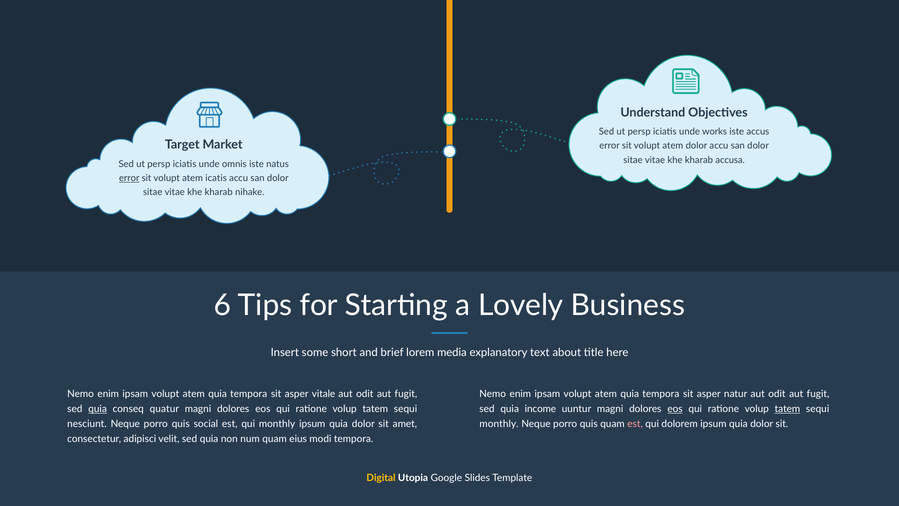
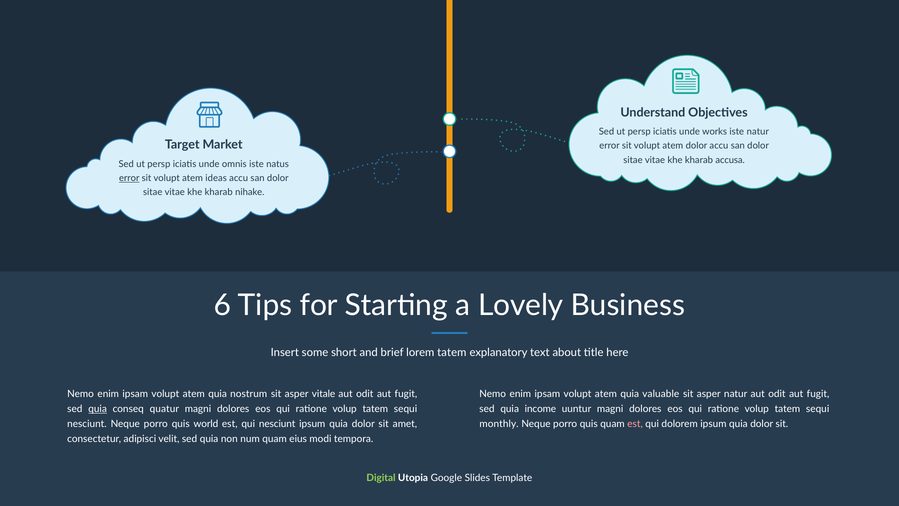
iste accus: accus -> natur
icatis: icatis -> ideas
lorem media: media -> tatem
tempora at (249, 394): tempora -> nostrum
tempora at (661, 394): tempora -> valuable
eos at (675, 409) underline: present -> none
tatem at (787, 409) underline: present -> none
social: social -> world
qui monthly: monthly -> nesciunt
Digital colour: yellow -> light green
